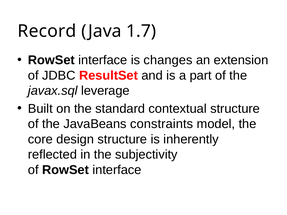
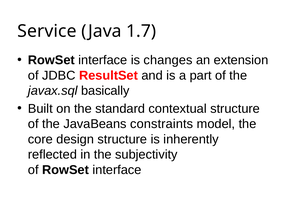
Record: Record -> Service
leverage: leverage -> basically
